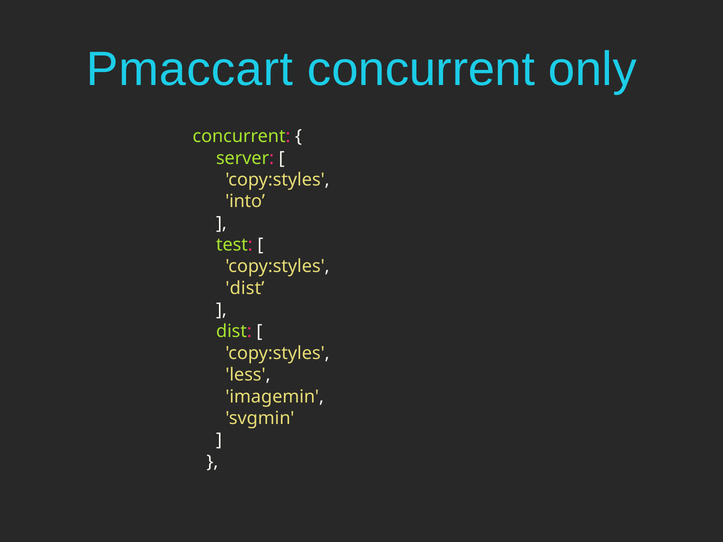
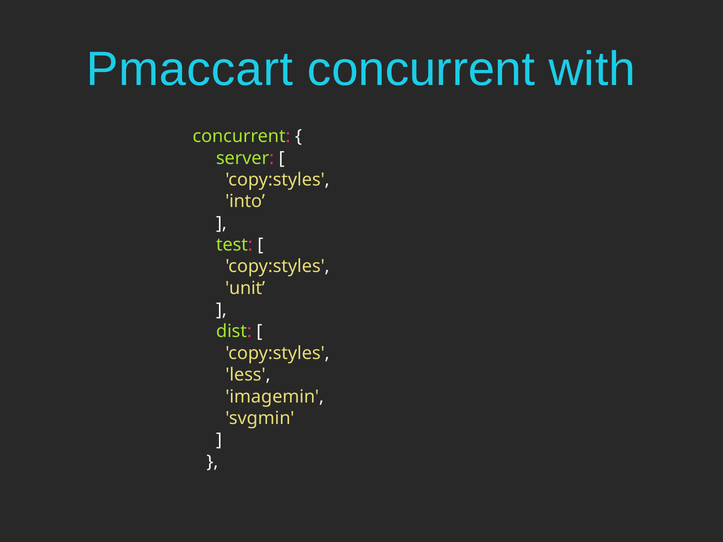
only: only -> with
dist at (245, 288): dist -> unit
